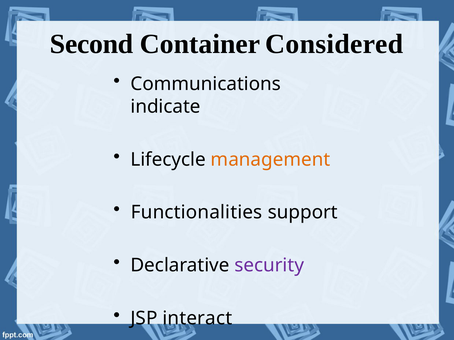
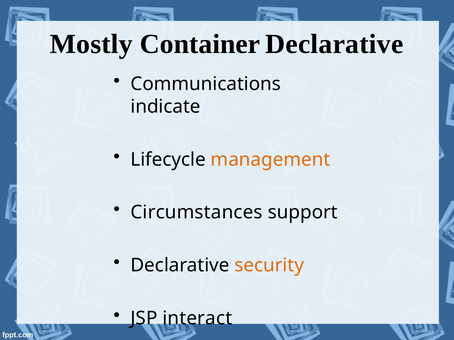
Second: Second -> Mostly
Container Considered: Considered -> Declarative
Functionalities: Functionalities -> Circumstances
security colour: purple -> orange
